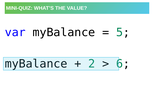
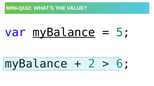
myBalance at (64, 33) underline: none -> present
